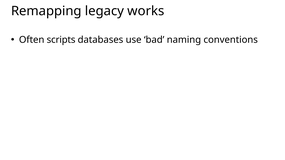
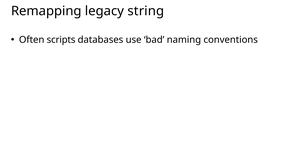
works: works -> string
